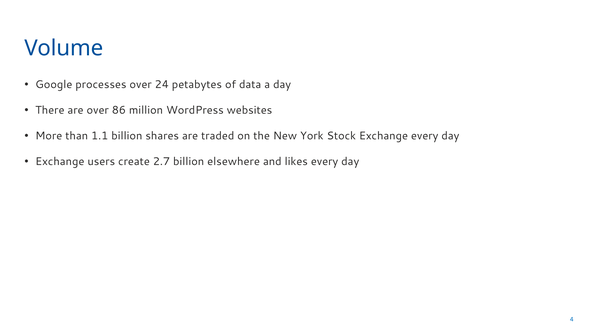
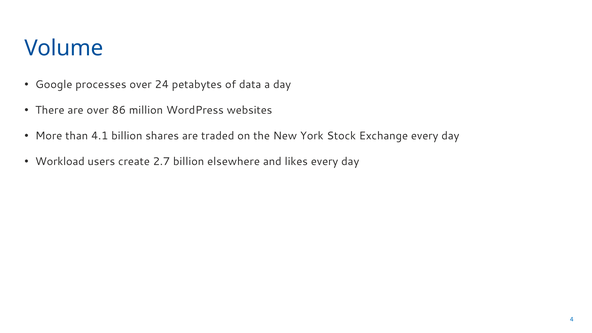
1.1: 1.1 -> 4.1
Exchange at (60, 162): Exchange -> Workload
